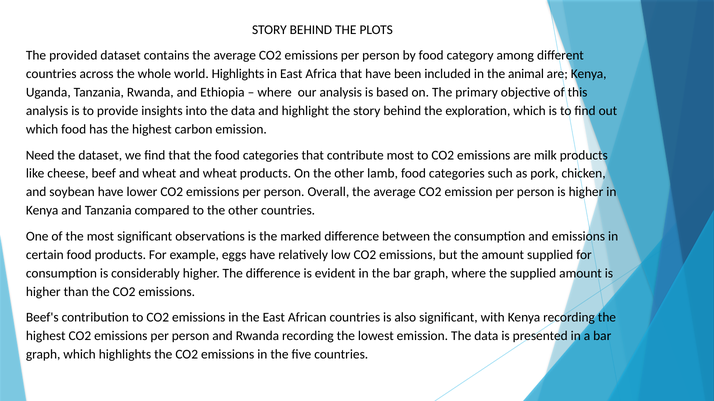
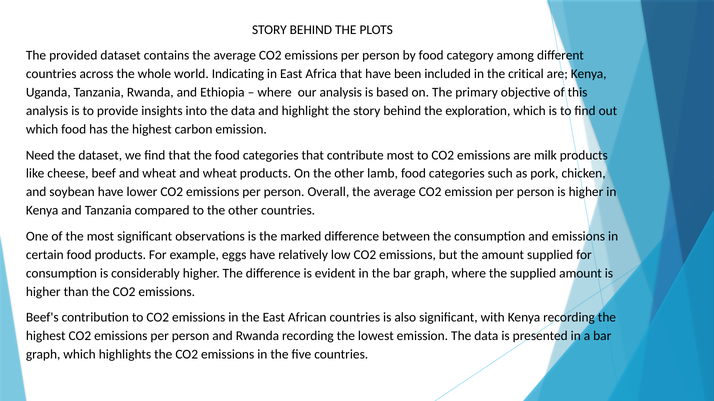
world Highlights: Highlights -> Indicating
animal: animal -> critical
